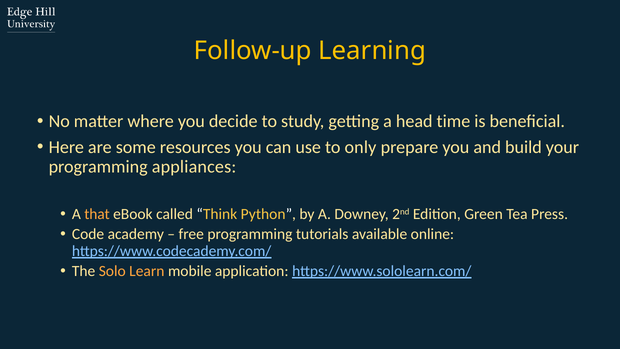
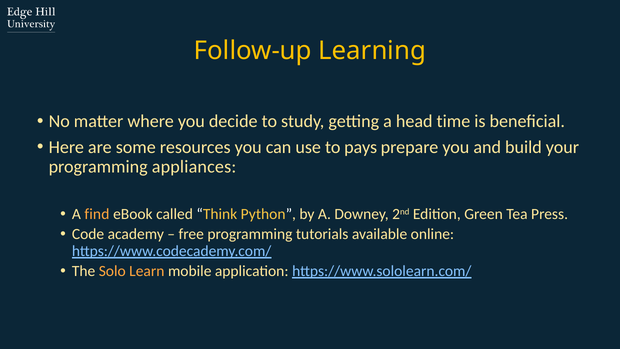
only: only -> pays
that: that -> find
